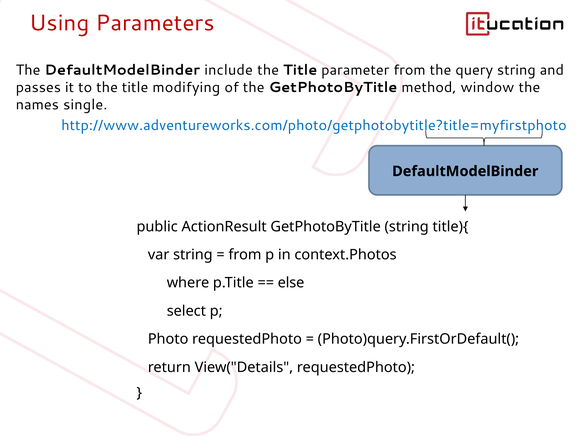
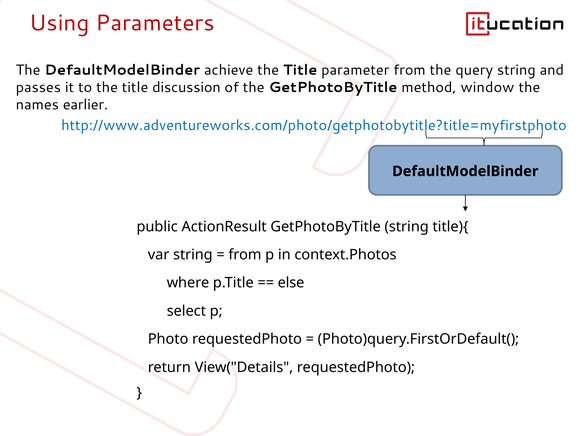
include: include -> achieve
modifying: modifying -> discussion
single: single -> earlier
